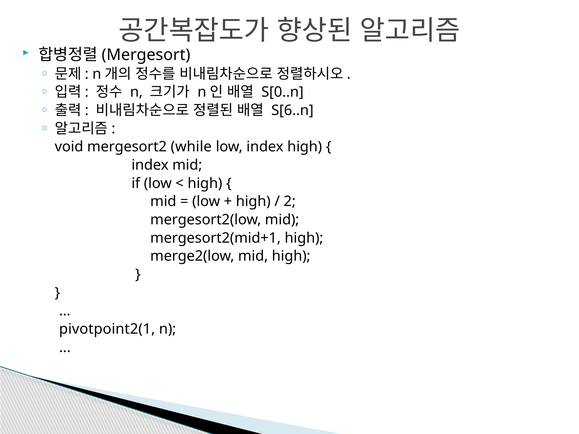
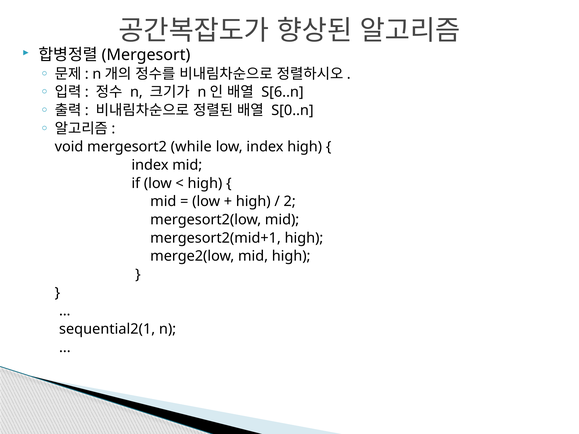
S[0..n: S[0..n -> S[6..n
S[6..n: S[6..n -> S[0..n
pivotpoint2(1: pivotpoint2(1 -> sequential2(1
